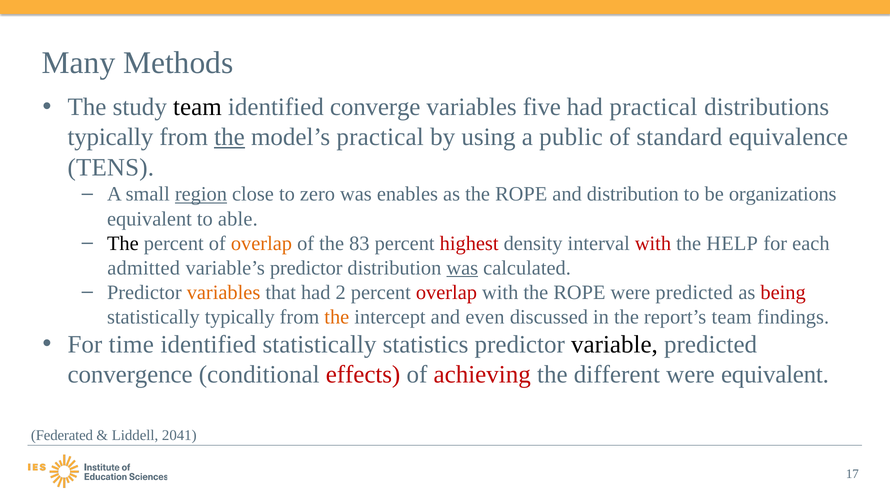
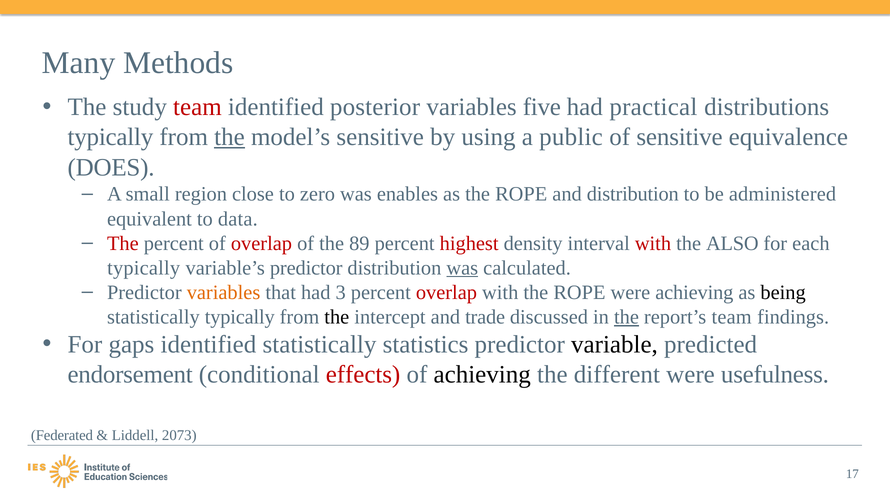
team at (197, 107) colour: black -> red
converge: converge -> posterior
model’s practical: practical -> sensitive
of standard: standard -> sensitive
TENS: TENS -> DOES
region underline: present -> none
organizations: organizations -> administered
able: able -> data
The at (123, 243) colour: black -> red
overlap at (261, 243) colour: orange -> red
83: 83 -> 89
HELP: HELP -> ALSO
admitted at (144, 268): admitted -> typically
2: 2 -> 3
were predicted: predicted -> achieving
being colour: red -> black
the at (337, 317) colour: orange -> black
even: even -> trade
the at (626, 317) underline: none -> present
time: time -> gaps
convergence: convergence -> endorsement
achieving at (482, 374) colour: red -> black
were equivalent: equivalent -> usefulness
2041: 2041 -> 2073
